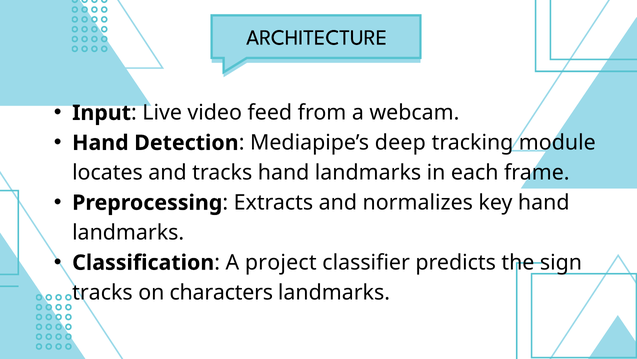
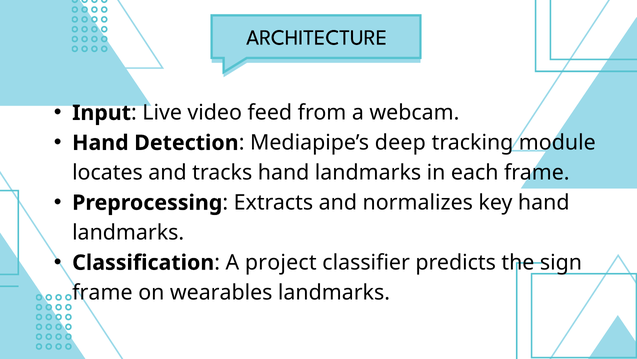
tracks at (102, 292): tracks -> frame
characters: characters -> wearables
